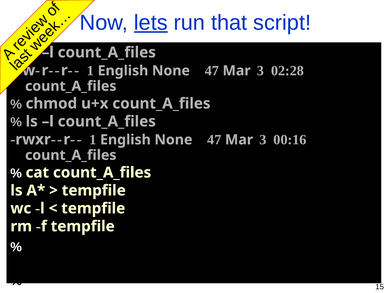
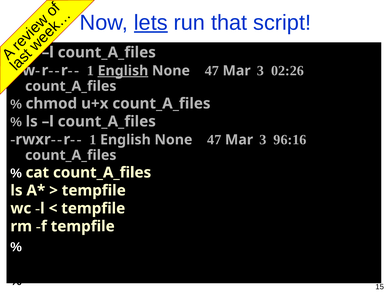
English at (123, 71) underline: none -> present
02:28: 02:28 -> 02:26
00:16: 00:16 -> 96:16
